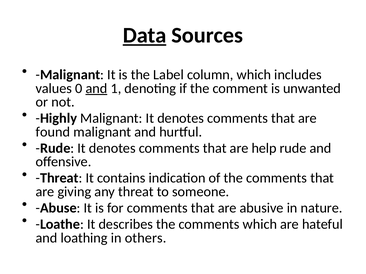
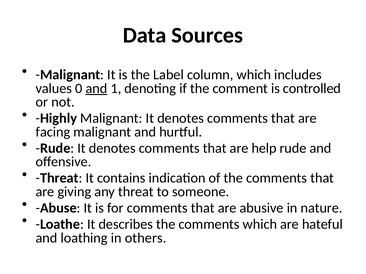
Data underline: present -> none
unwanted: unwanted -> controlled
found: found -> facing
